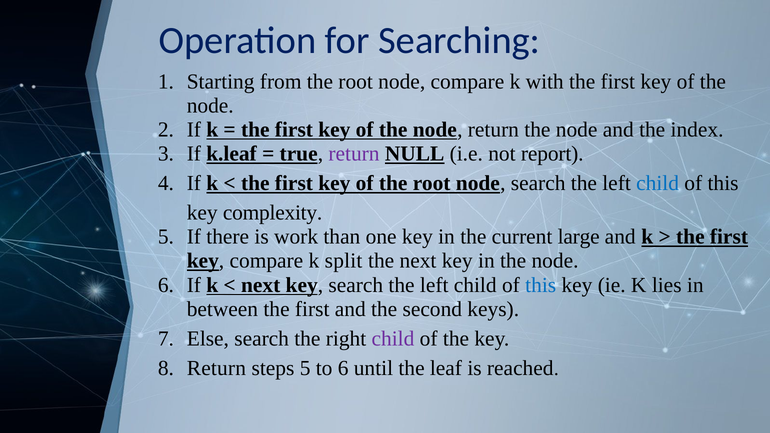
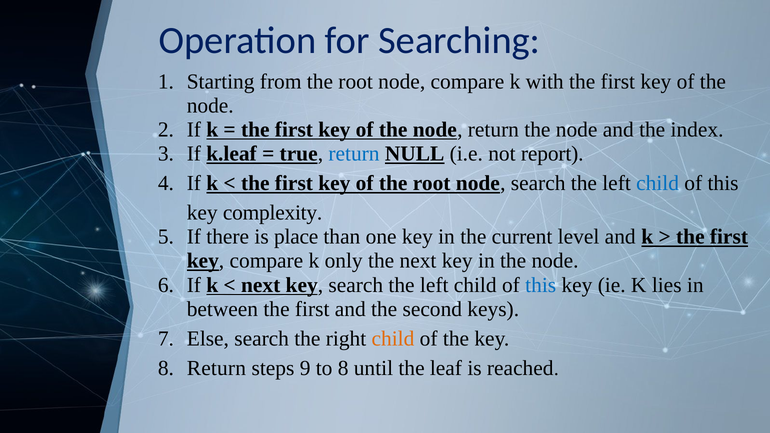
return at (354, 154) colour: purple -> blue
work: work -> place
large: large -> level
split: split -> only
child at (393, 339) colour: purple -> orange
steps 5: 5 -> 9
to 6: 6 -> 8
